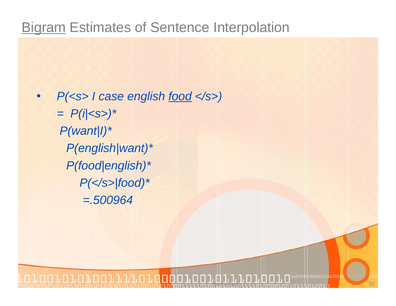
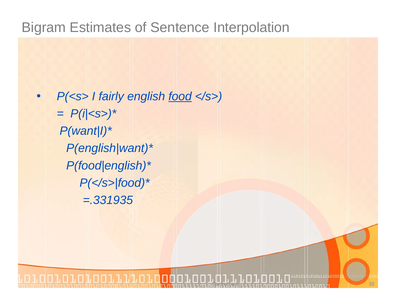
Bigram underline: present -> none
case: case -> fairly
=.500964: =.500964 -> =.331935
